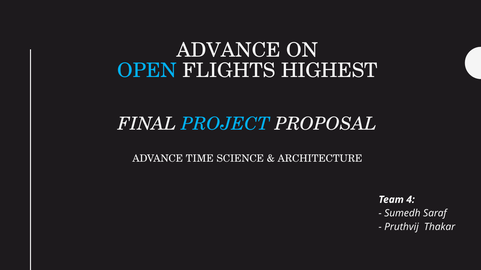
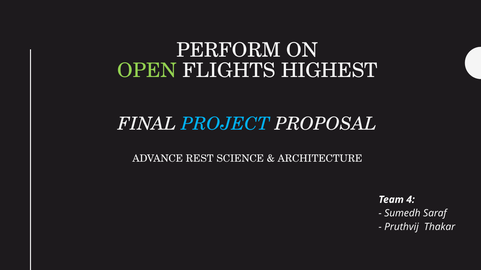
ADVANCE at (229, 50): ADVANCE -> PERFORM
OPEN colour: light blue -> light green
TIME: TIME -> REST
